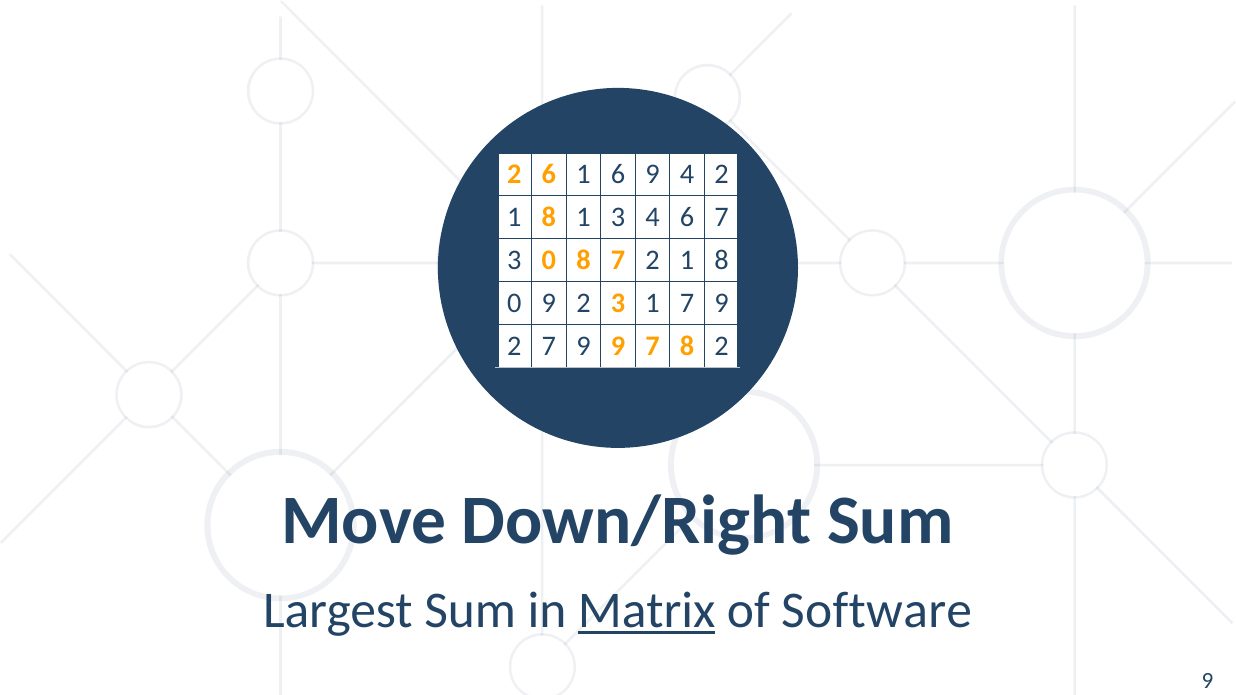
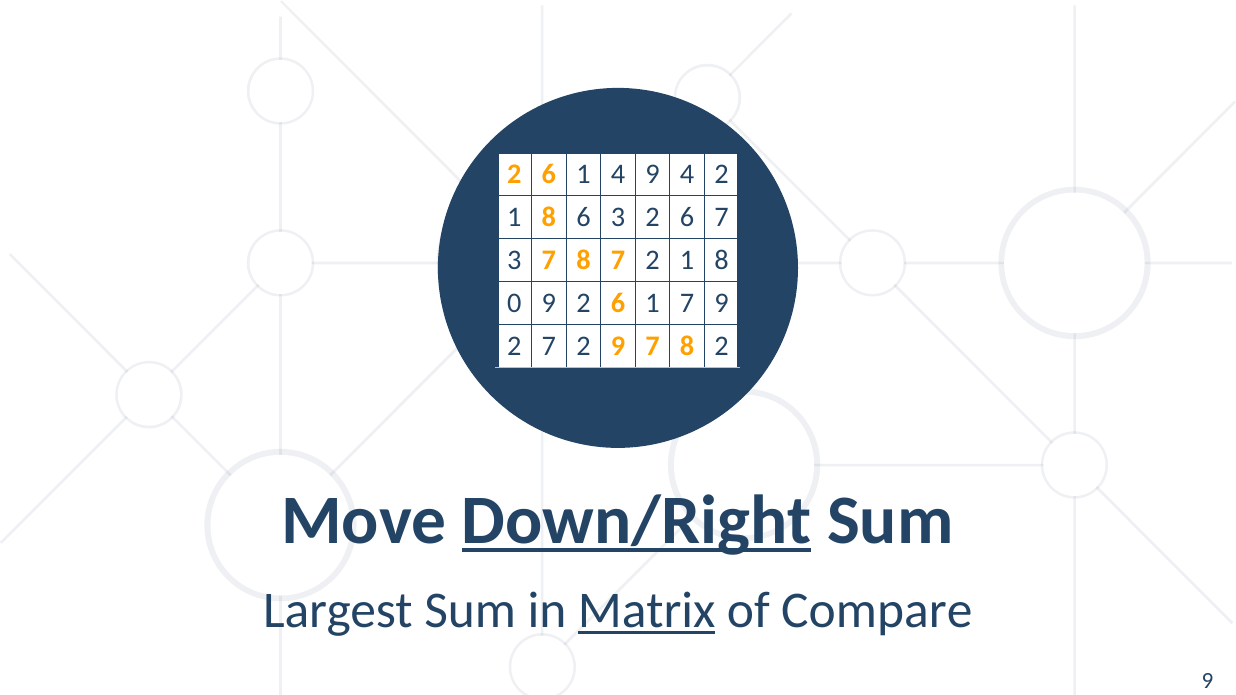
1 6: 6 -> 4
8 1: 1 -> 6
3 4: 4 -> 2
3 0: 0 -> 7
0 9 2 3: 3 -> 6
2 7 9: 9 -> 2
Down/Right underline: none -> present
Software: Software -> Compare
